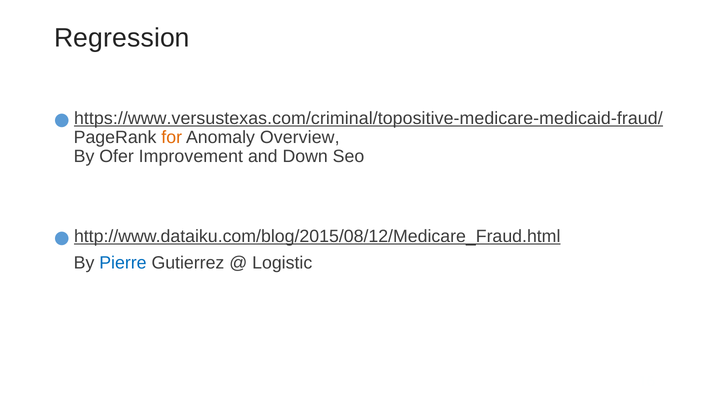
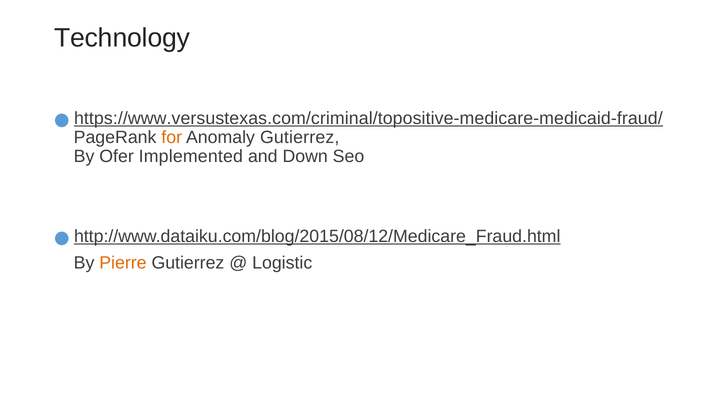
Regression: Regression -> Technology
Anomaly Overview: Overview -> Gutierrez
Improvement: Improvement -> Implemented
Pierre colour: blue -> orange
